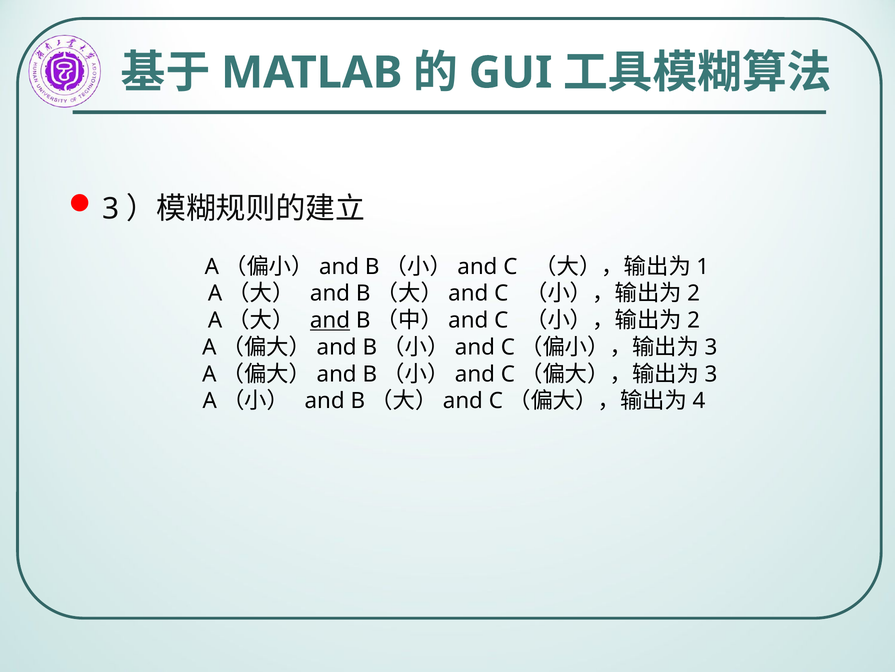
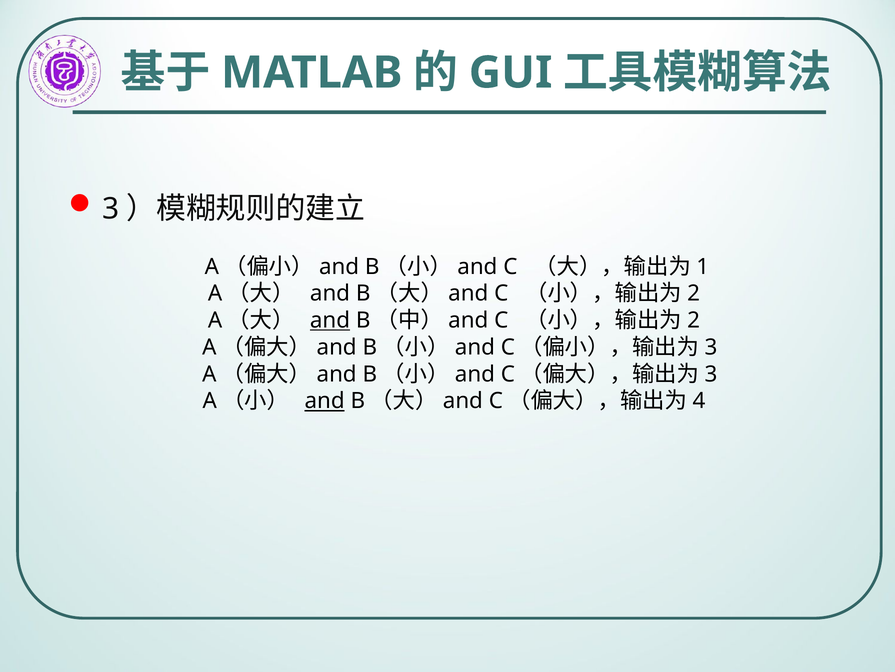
and at (325, 401) underline: none -> present
